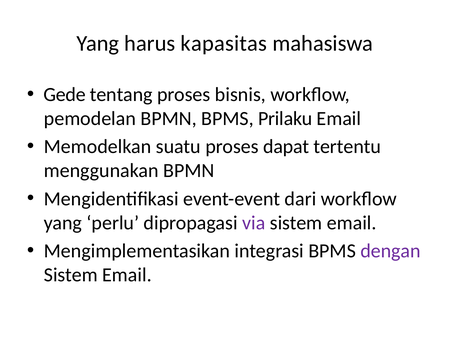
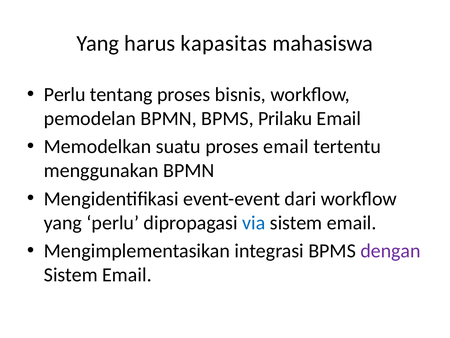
Gede at (65, 94): Gede -> Perlu
proses dapat: dapat -> email
via colour: purple -> blue
